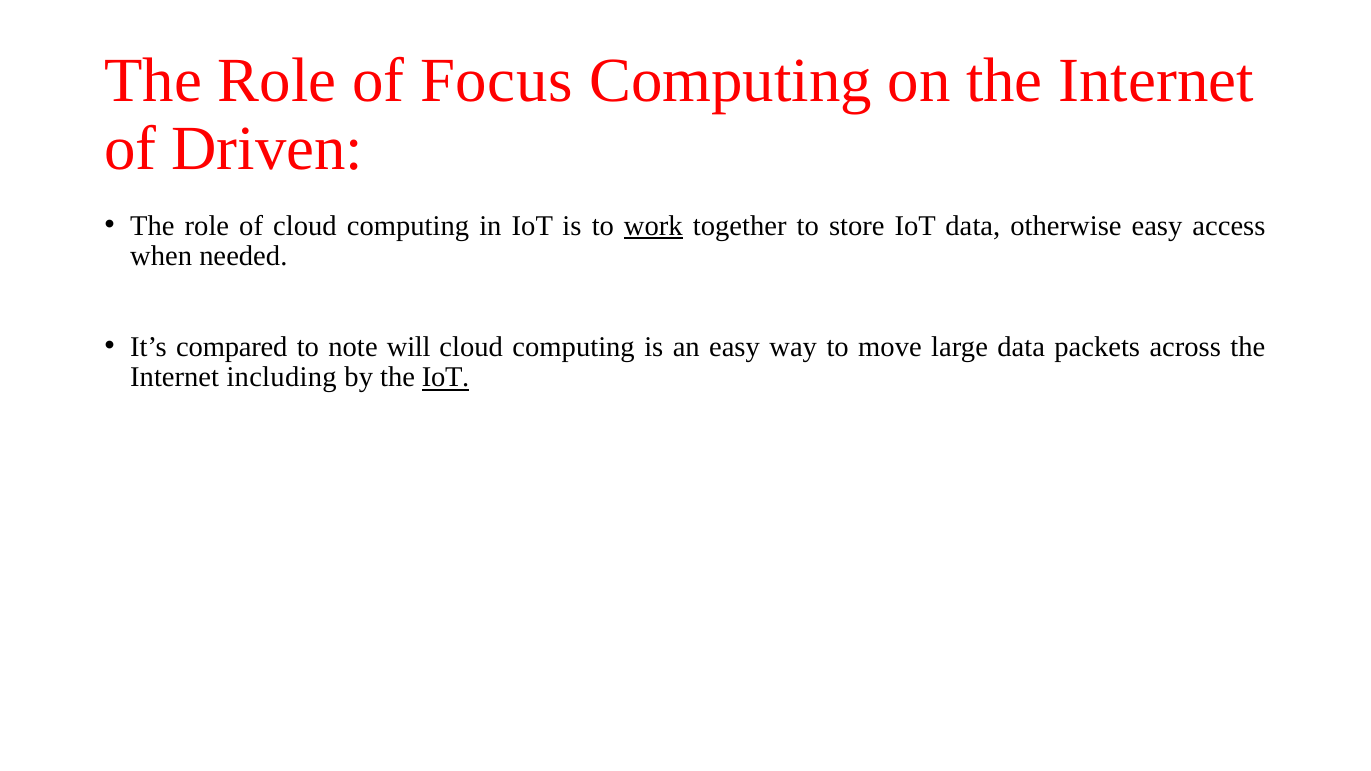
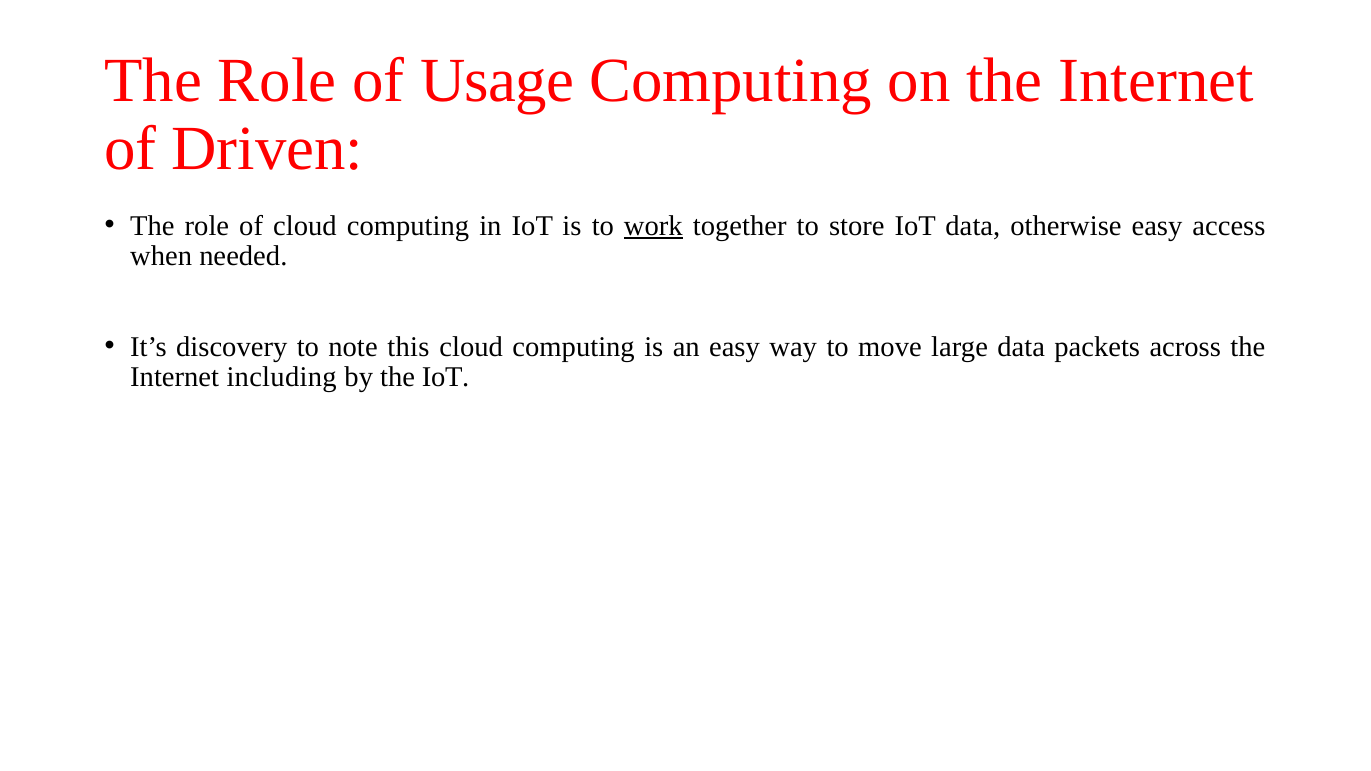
Focus: Focus -> Usage
compared: compared -> discovery
will: will -> this
IoT at (446, 378) underline: present -> none
